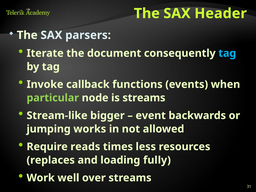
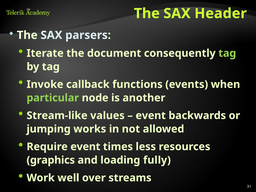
tag at (227, 53) colour: light blue -> light green
is streams: streams -> another
bigger: bigger -> values
Require reads: reads -> event
replaces: replaces -> graphics
